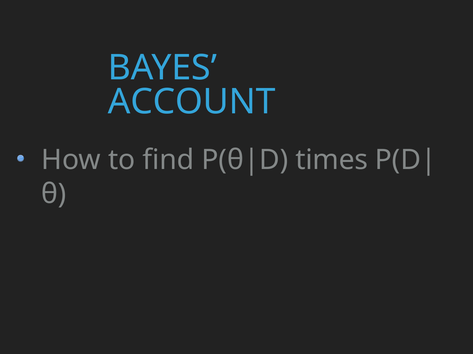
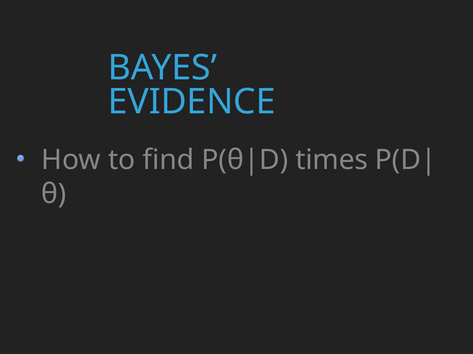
ACCOUNT: ACCOUNT -> EVIDENCE
